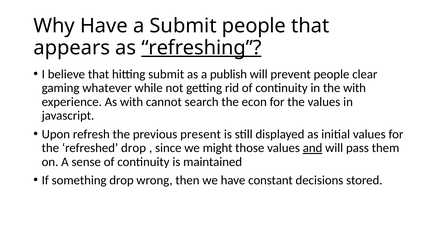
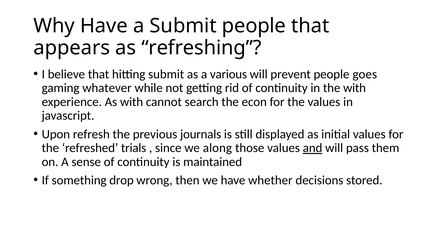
refreshing underline: present -> none
publish: publish -> various
clear: clear -> goes
present: present -> journals
refreshed drop: drop -> trials
might: might -> along
constant: constant -> whether
